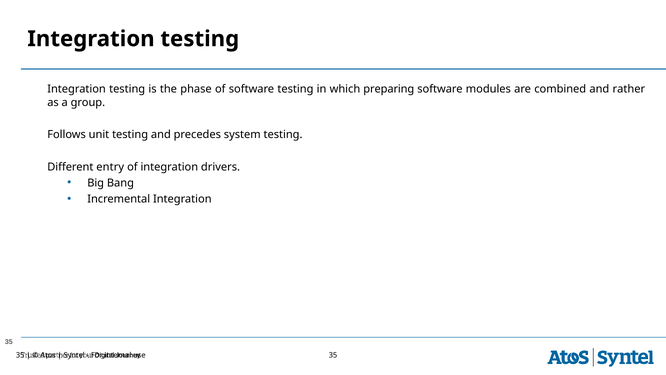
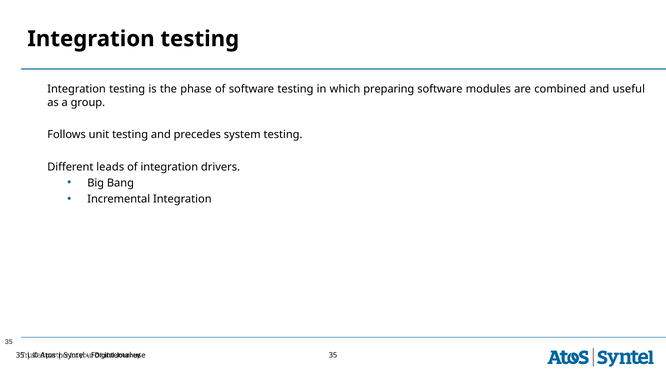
rather: rather -> useful
entry: entry -> leads
